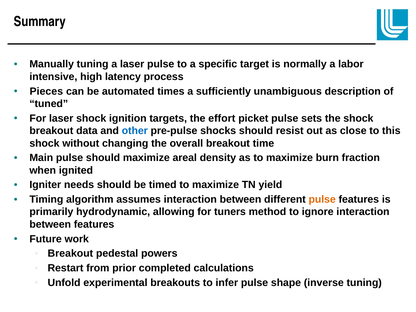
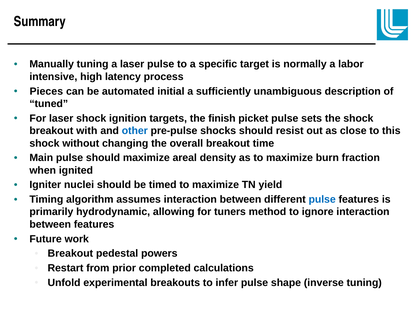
times: times -> initial
effort: effort -> finish
data: data -> with
needs: needs -> nuclei
pulse at (322, 199) colour: orange -> blue
